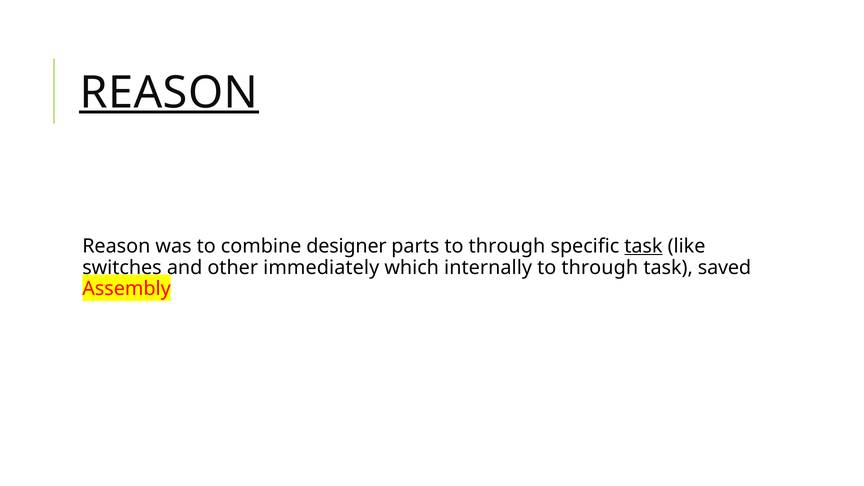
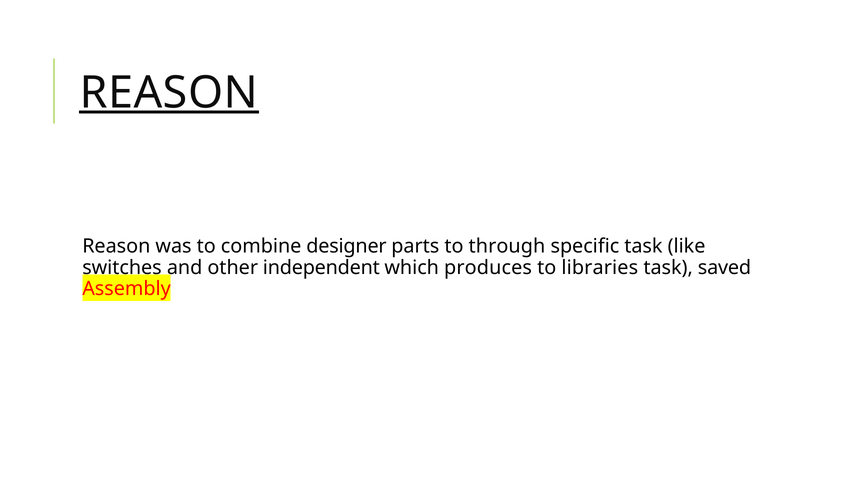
task at (643, 246) underline: present -> none
immediately: immediately -> independent
internally: internally -> produces
through at (600, 267): through -> libraries
